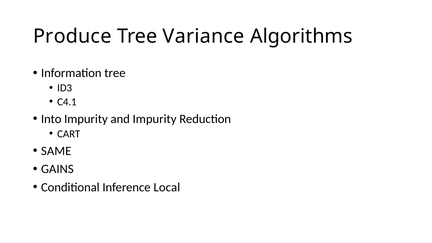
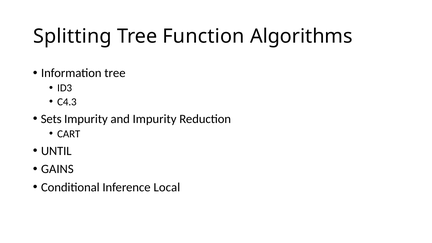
Produce: Produce -> Splitting
Variance: Variance -> Function
C4.1: C4.1 -> C4.3
Into: Into -> Sets
SAME: SAME -> UNTIL
